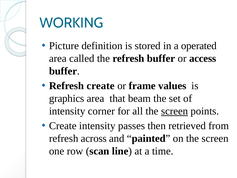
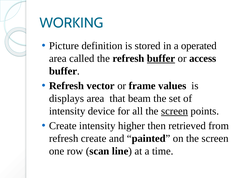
buffer at (161, 58) underline: none -> present
Refresh create: create -> vector
graphics: graphics -> displays
corner: corner -> device
passes: passes -> higher
refresh across: across -> create
